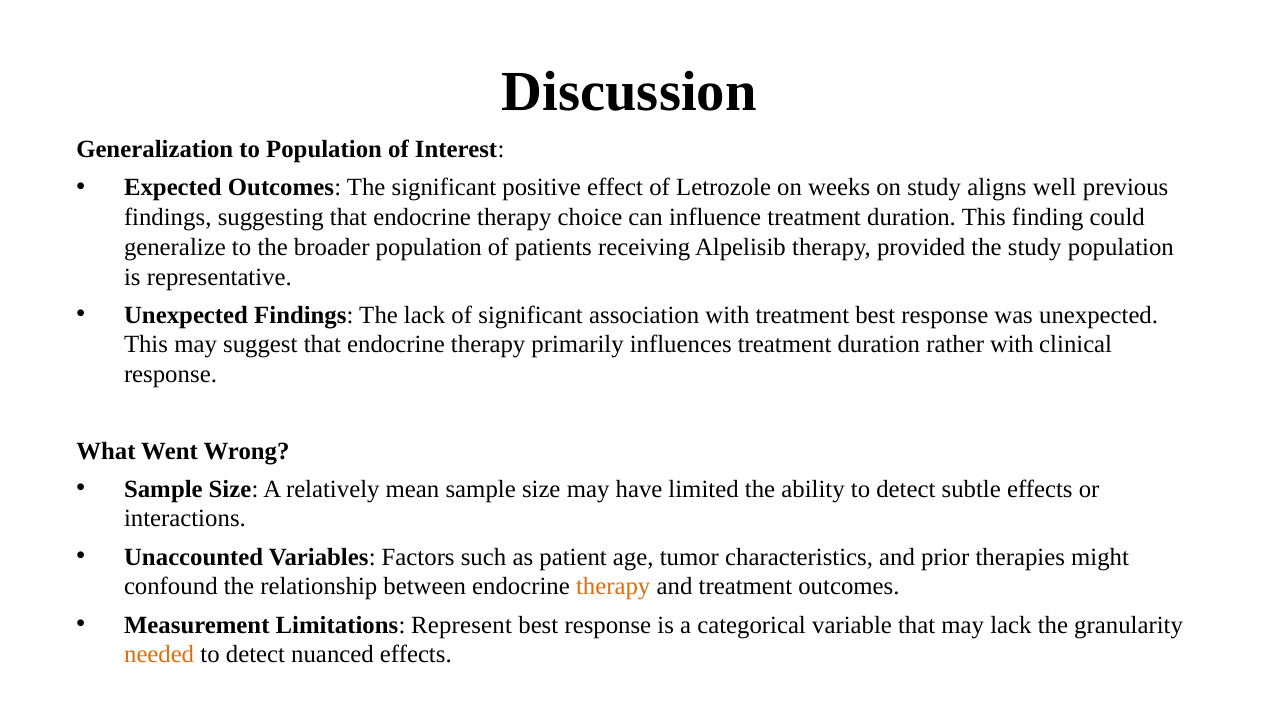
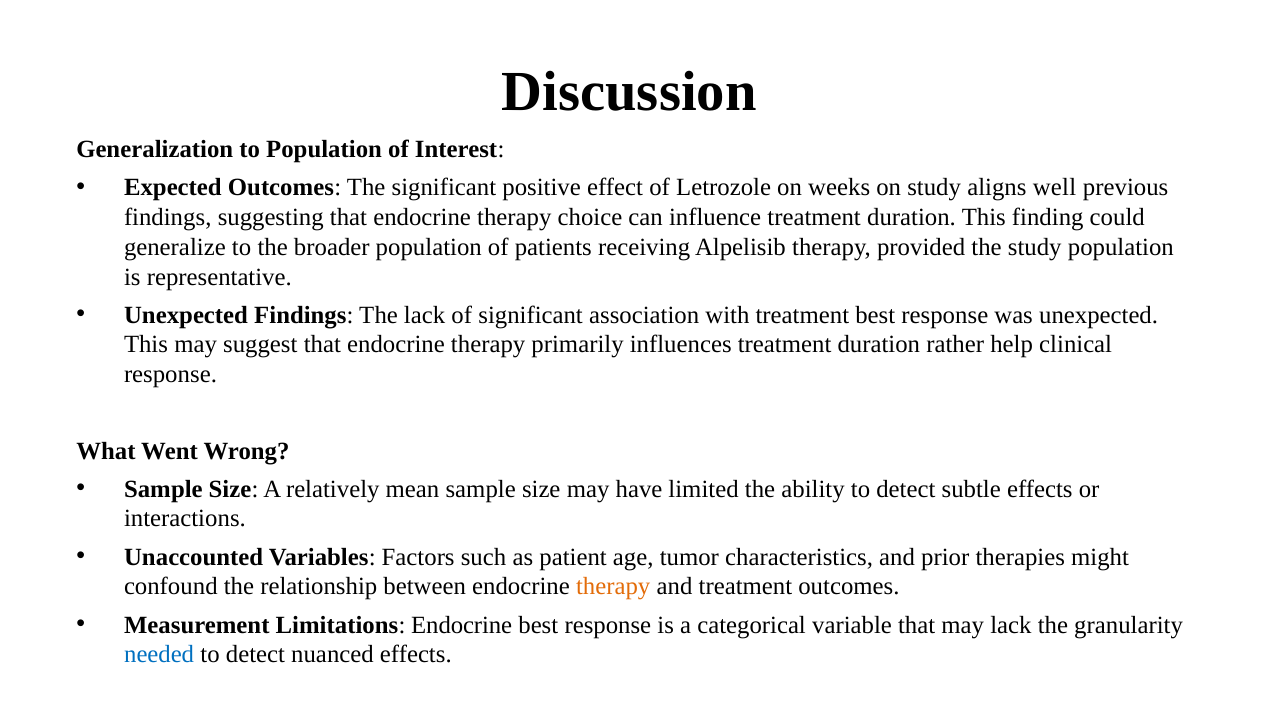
rather with: with -> help
Limitations Represent: Represent -> Endocrine
needed colour: orange -> blue
